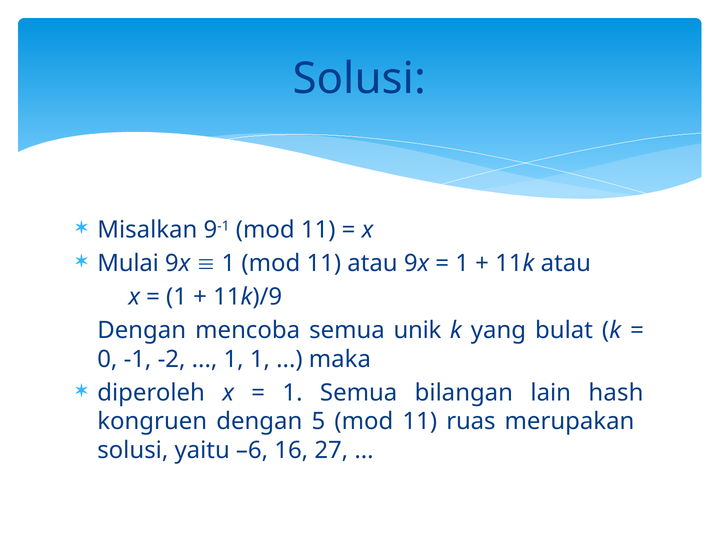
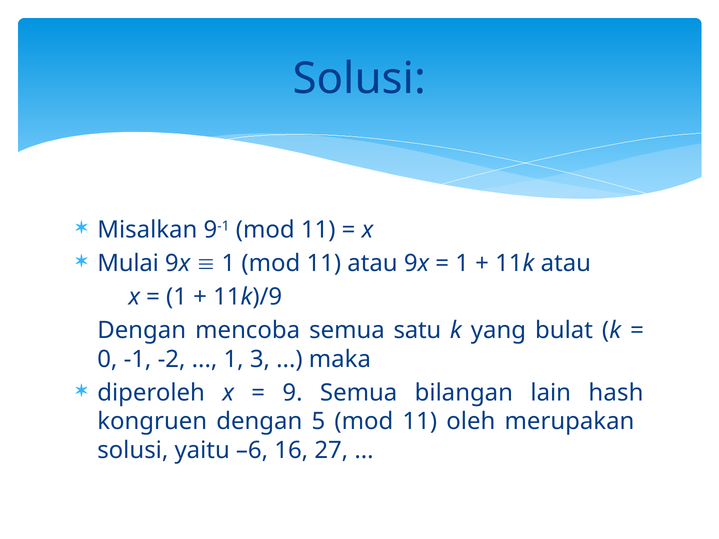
unik: unik -> satu
1 1: 1 -> 3
1 at (293, 393): 1 -> 9
ruas: ruas -> oleh
